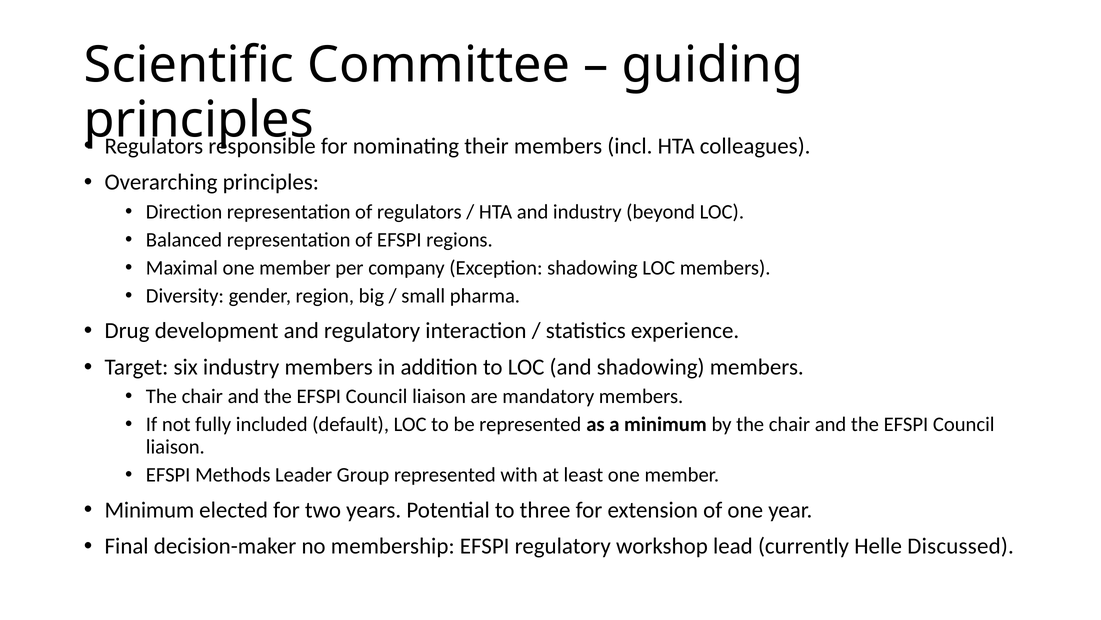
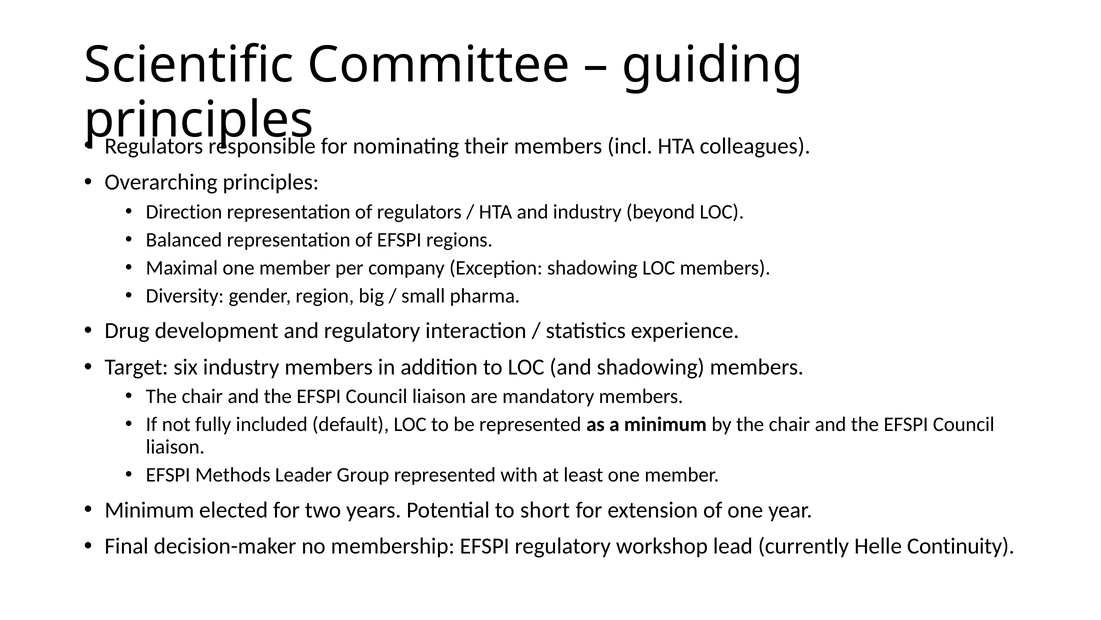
three: three -> short
Discussed: Discussed -> Continuity
